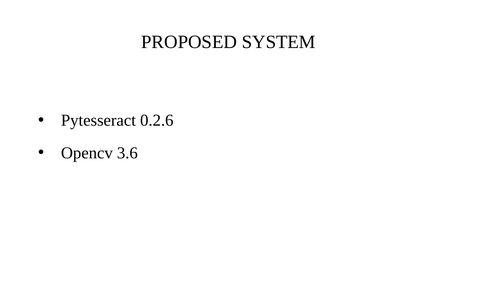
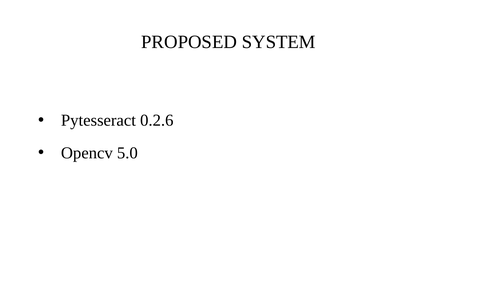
3.6: 3.6 -> 5.0
